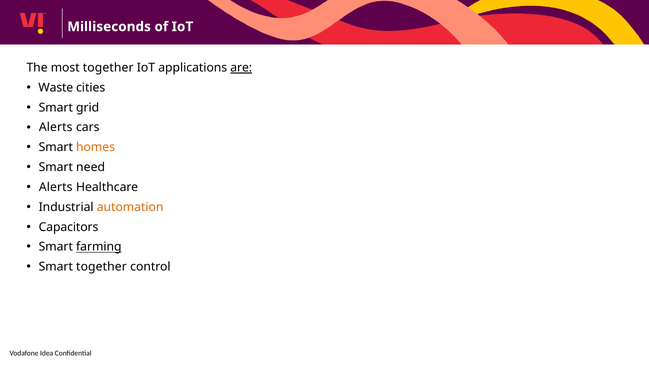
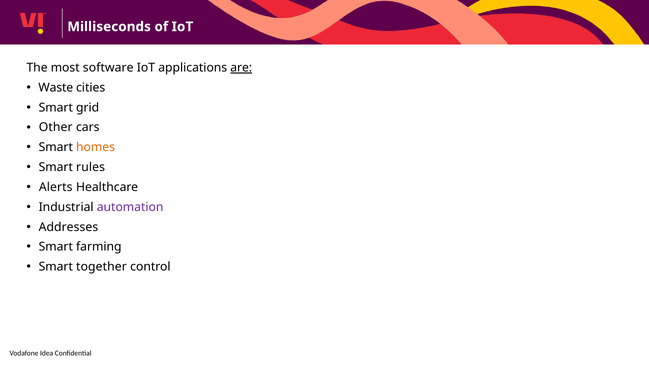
most together: together -> software
Alerts at (56, 128): Alerts -> Other
need: need -> rules
automation colour: orange -> purple
Capacitors: Capacitors -> Addresses
farming underline: present -> none
